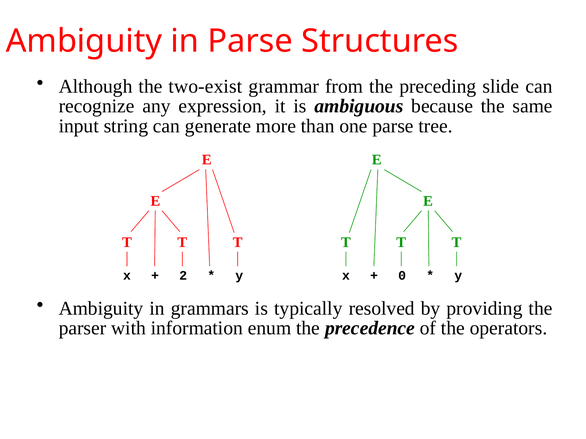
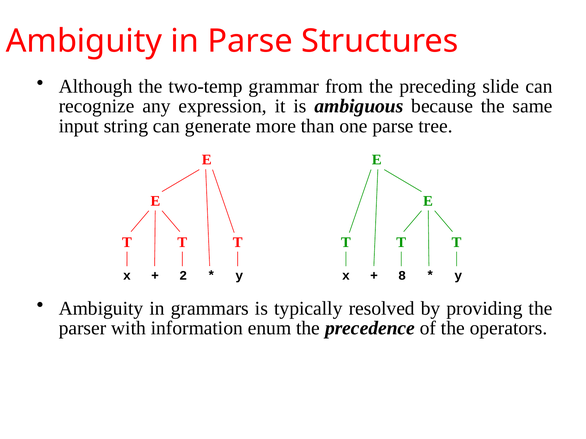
two-exist: two-exist -> two-temp
0: 0 -> 8
